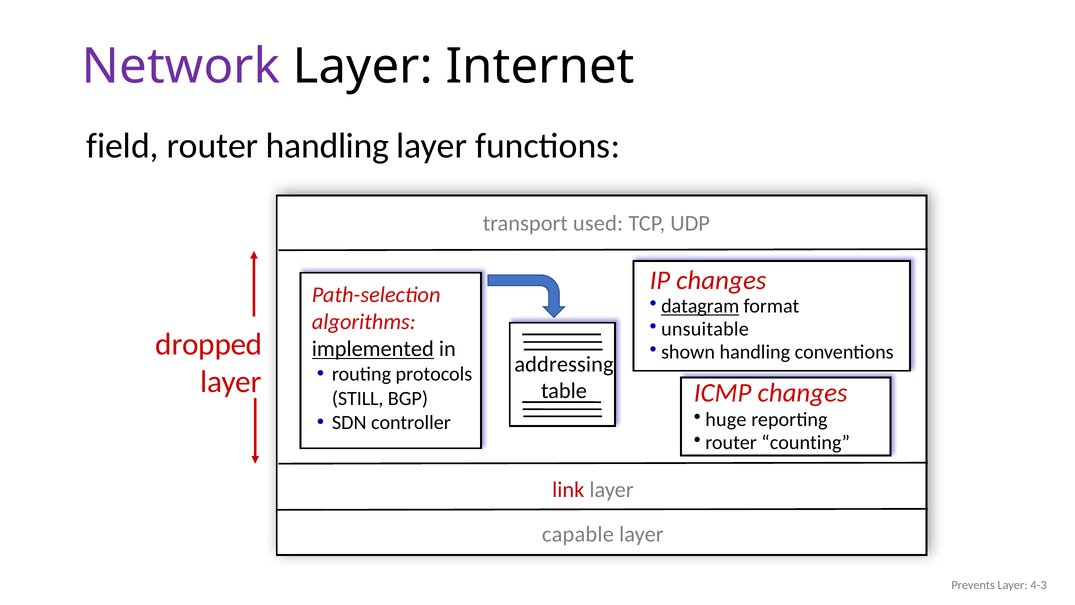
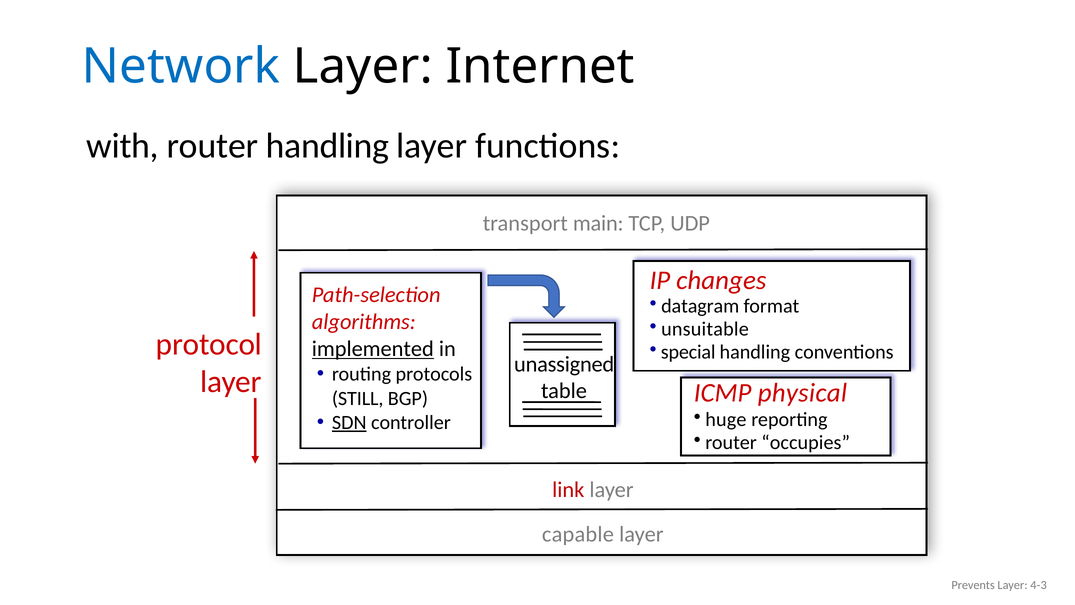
Network colour: purple -> blue
field: field -> with
used: used -> main
datagram underline: present -> none
dropped: dropped -> protocol
shown: shown -> special
addressing: addressing -> unassigned
ICMP changes: changes -> physical
SDN underline: none -> present
counting: counting -> occupies
